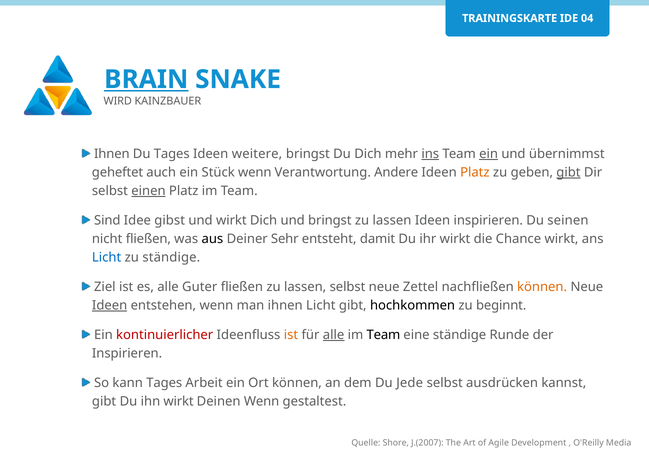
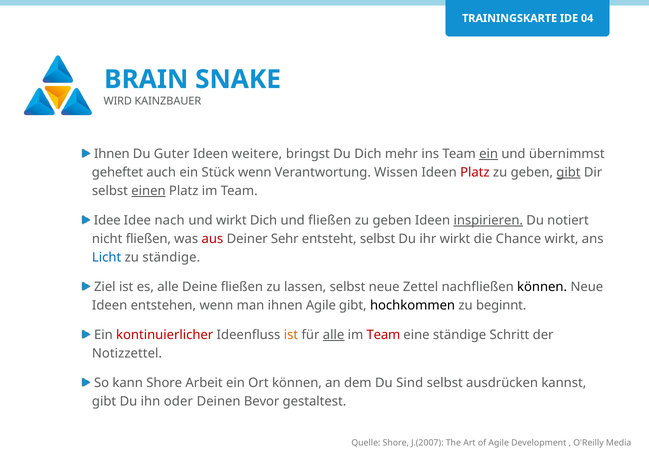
BRAIN underline: present -> none
Du Tages: Tages -> Guter
ins underline: present -> none
Andere: Andere -> Wissen
Platz at (475, 172) colour: orange -> red
Sind at (107, 220): Sind -> Idee
gibst: gibst -> nach
und bringst: bringst -> fließen
lassen at (392, 220): lassen -> geben
inspirieren at (488, 220) underline: none -> present
seinen: seinen -> notiert
aus colour: black -> red
entsteht damit: damit -> selbst
Guter: Guter -> Deine
können at (542, 287) colour: orange -> black
Ideen at (110, 305) underline: present -> none
ihnen Licht: Licht -> Agile
Team at (383, 335) colour: black -> red
Runde: Runde -> Schritt
Inspirieren at (127, 353): Inspirieren -> Notizzettel
kann Tages: Tages -> Shore
Jede: Jede -> Sind
ihn wirkt: wirkt -> oder
Deinen Wenn: Wenn -> Bevor
